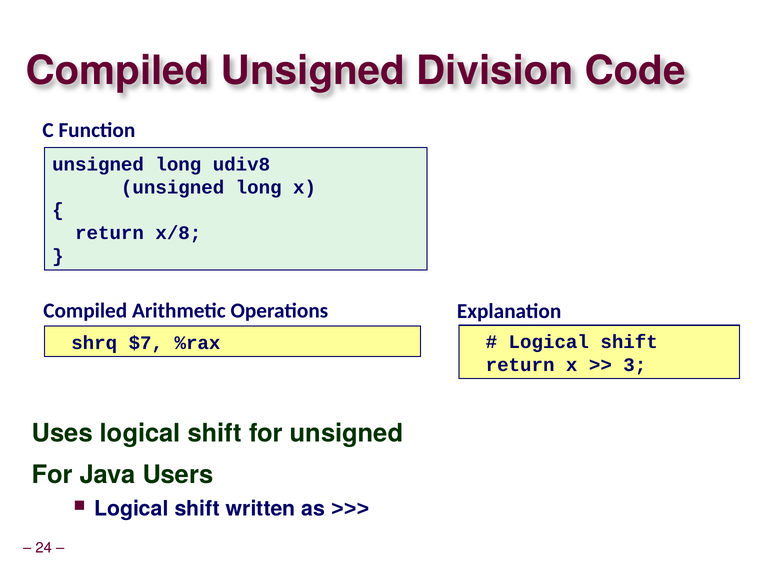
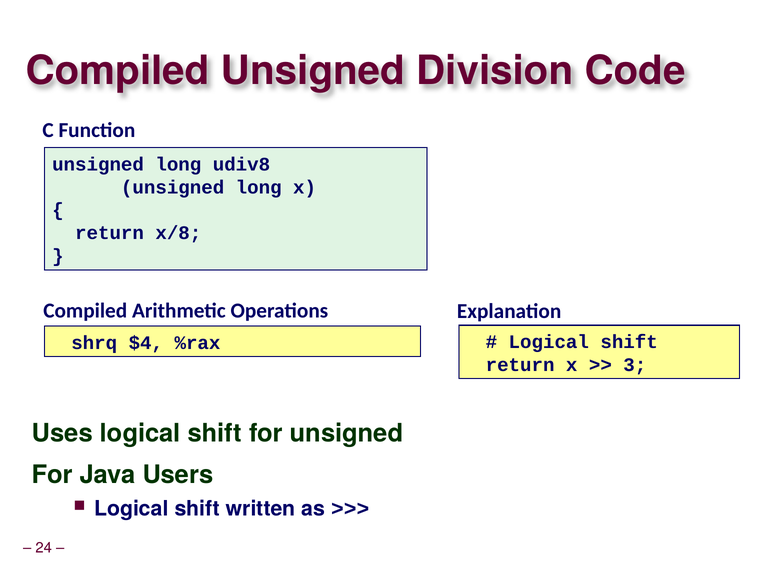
$7: $7 -> $4
